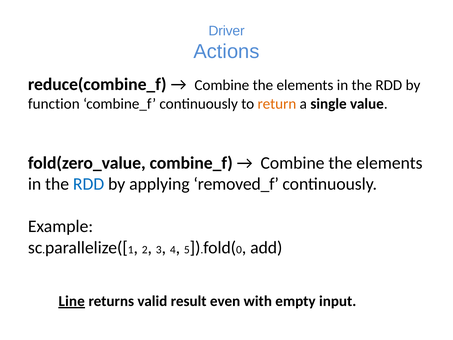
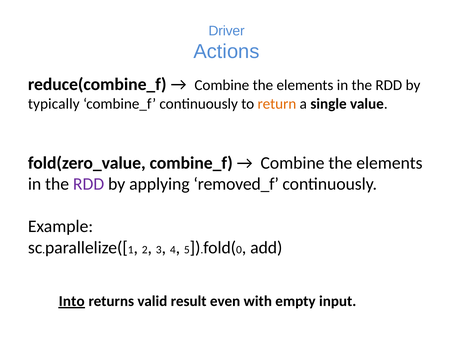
function: function -> typically
RDD at (89, 184) colour: blue -> purple
Line: Line -> Into
